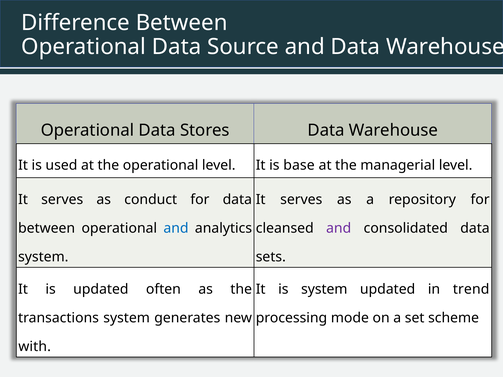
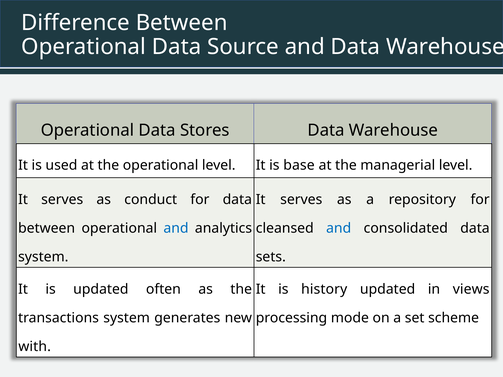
and at (339, 228) colour: purple -> blue
is system: system -> history
trend: trend -> views
